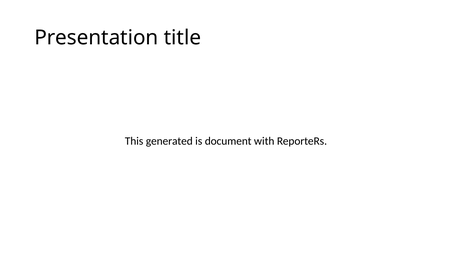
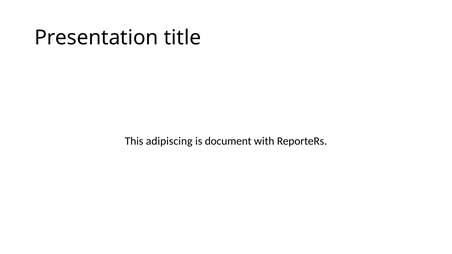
generated: generated -> adipiscing
